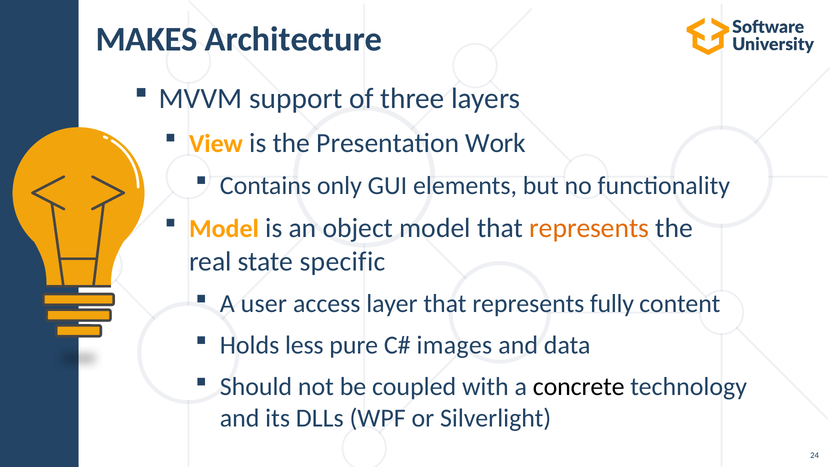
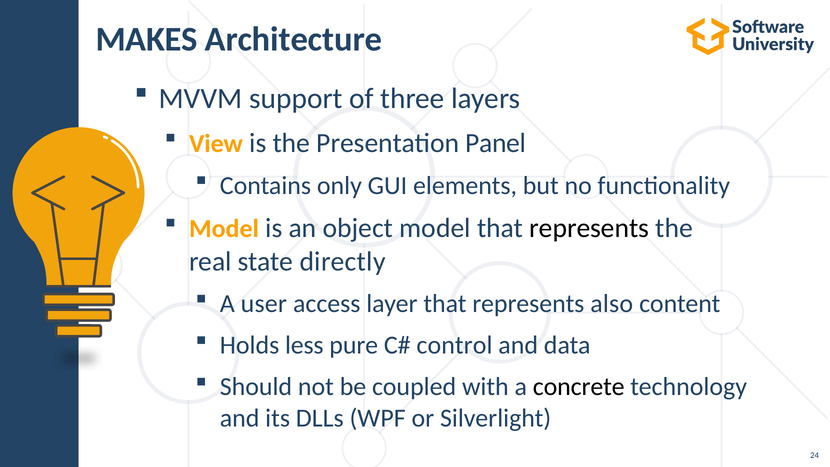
Work: Work -> Panel
represents at (589, 228) colour: orange -> black
specific: specific -> directly
fully: fully -> also
images: images -> control
